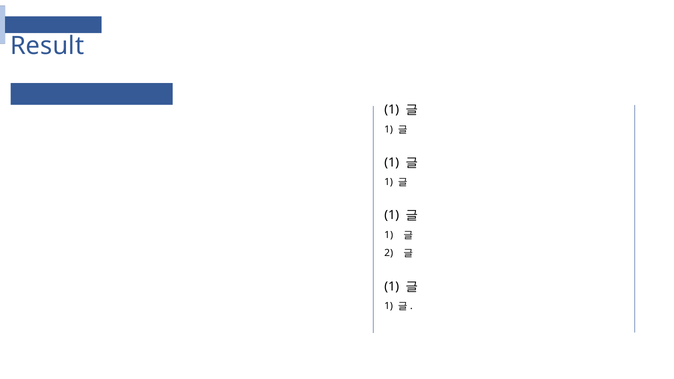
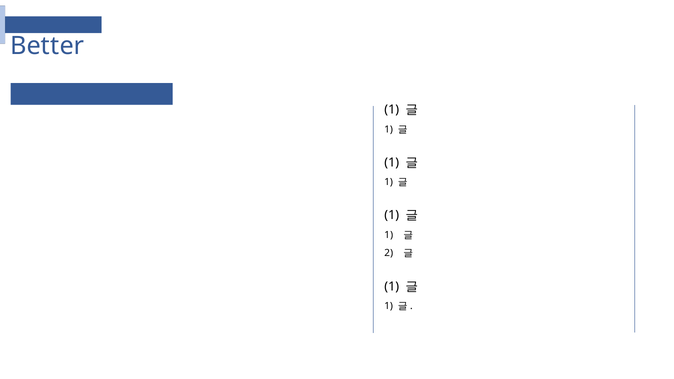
Result: Result -> Better
